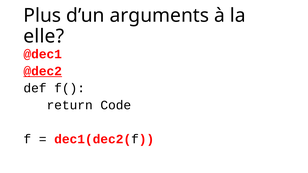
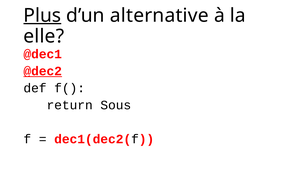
Plus underline: none -> present
arguments: arguments -> alternative
Code: Code -> Sous
